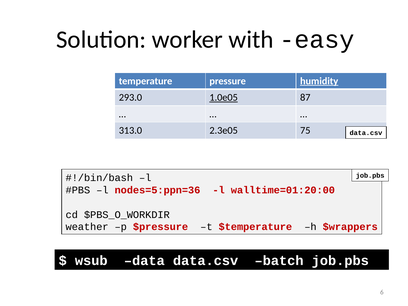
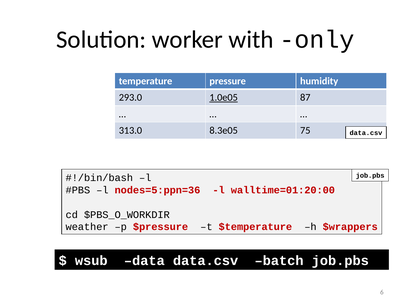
easy: easy -> only
humidity underline: present -> none
2.3e05: 2.3e05 -> 8.3e05
